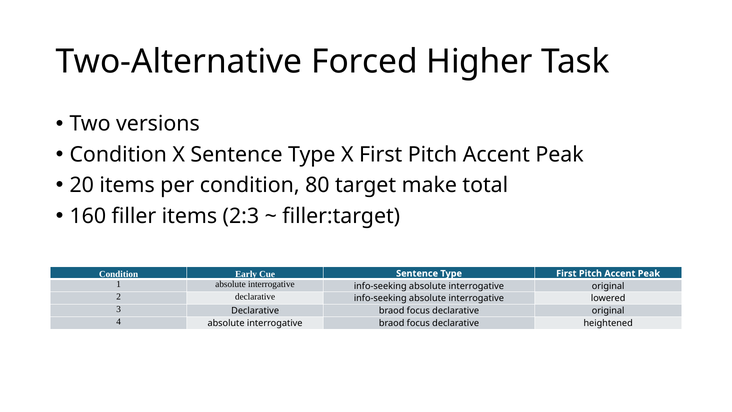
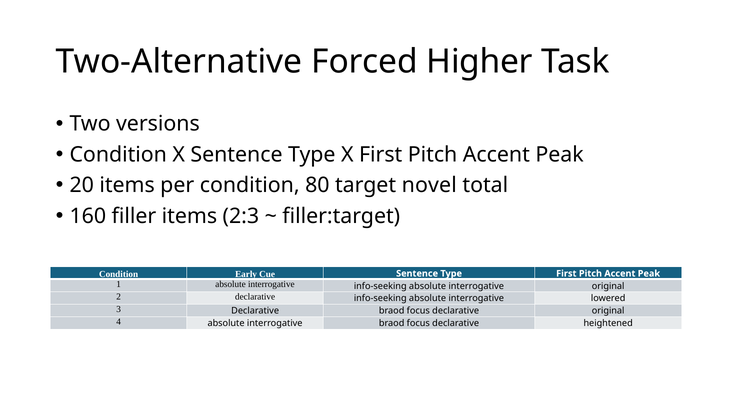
make: make -> novel
